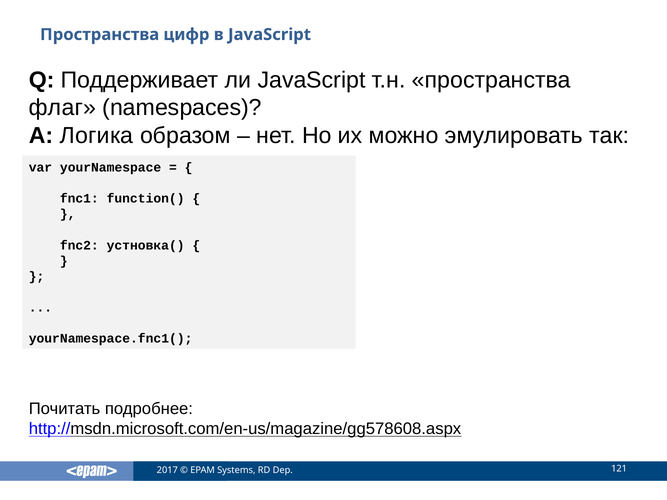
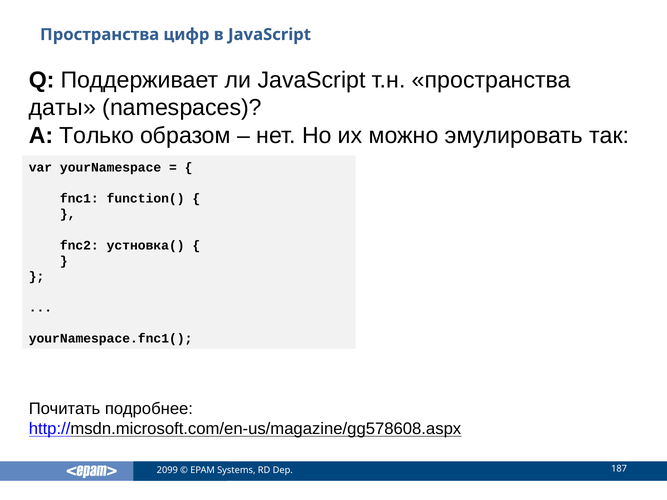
флаг: флаг -> даты
Логика: Логика -> Только
2017: 2017 -> 2099
121: 121 -> 187
